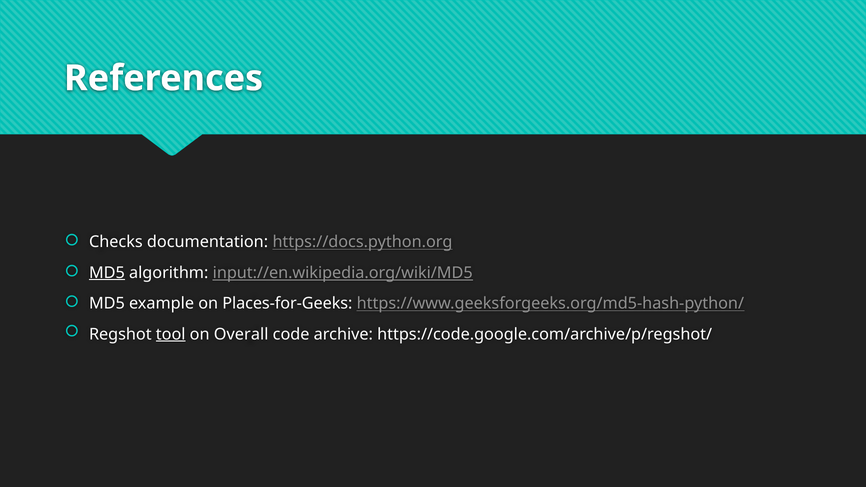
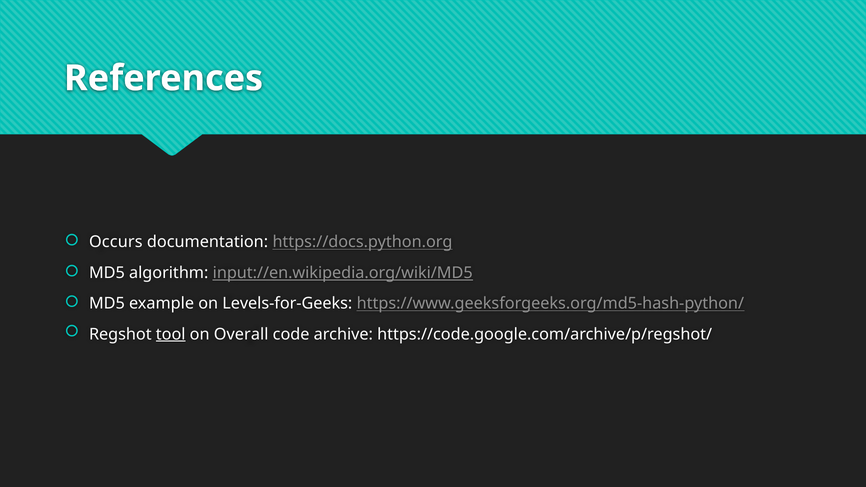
Checks: Checks -> Occurs
MD5 at (107, 273) underline: present -> none
Places-for-Geeks: Places-for-Geeks -> Levels-for-Geeks
